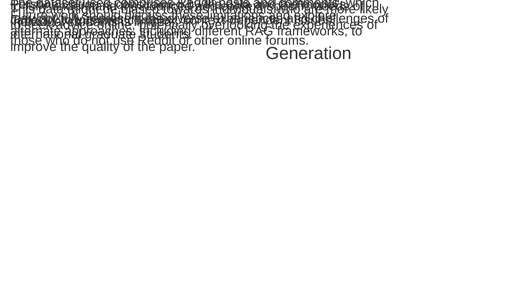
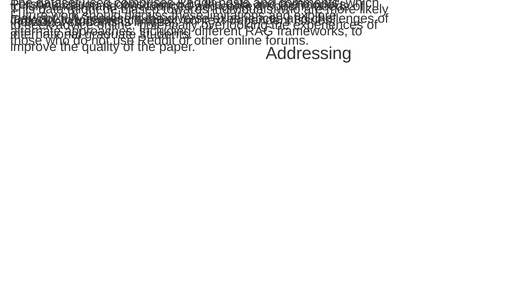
Generation: Generation -> Addressing
